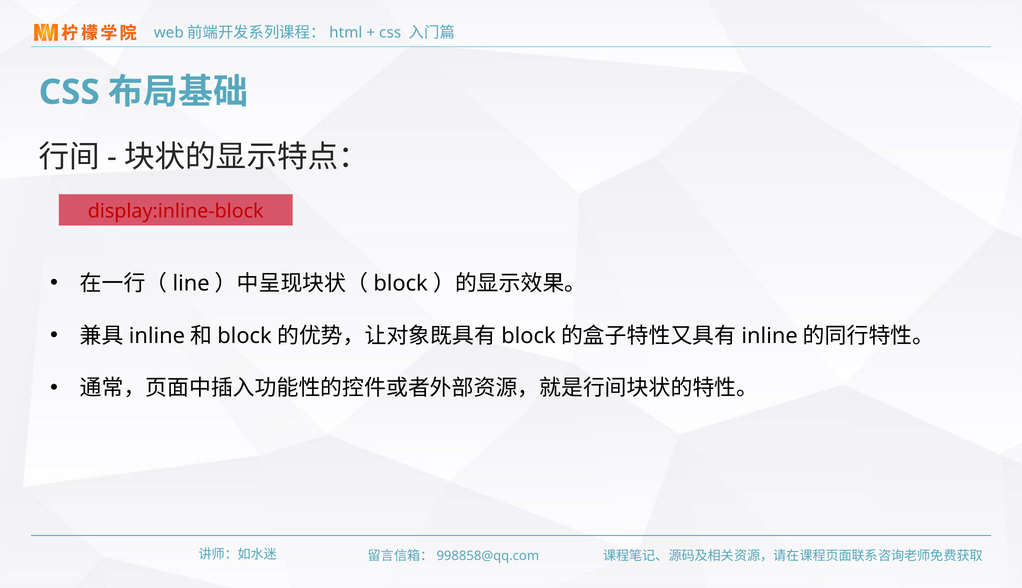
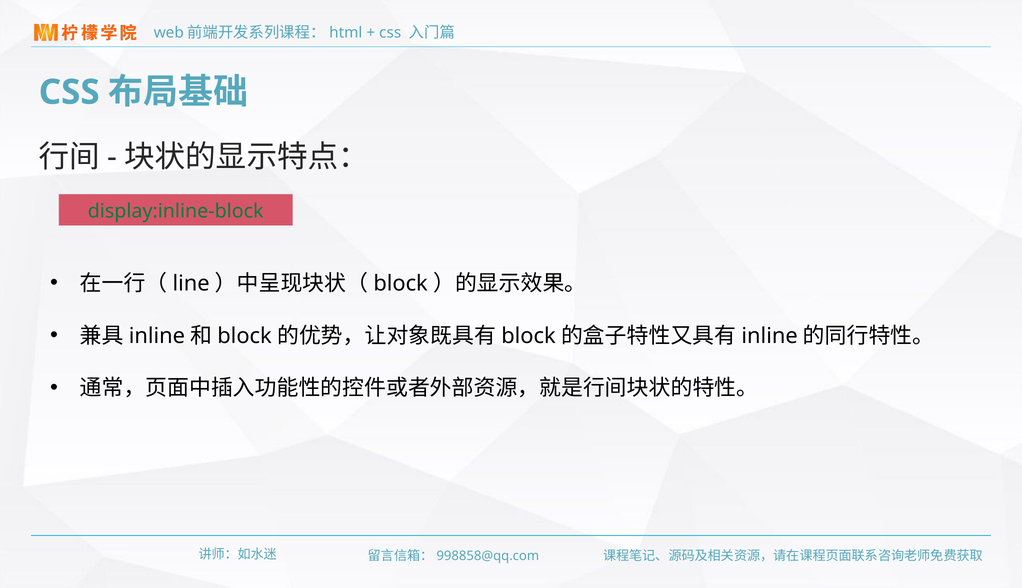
display:inline-block colour: red -> green
